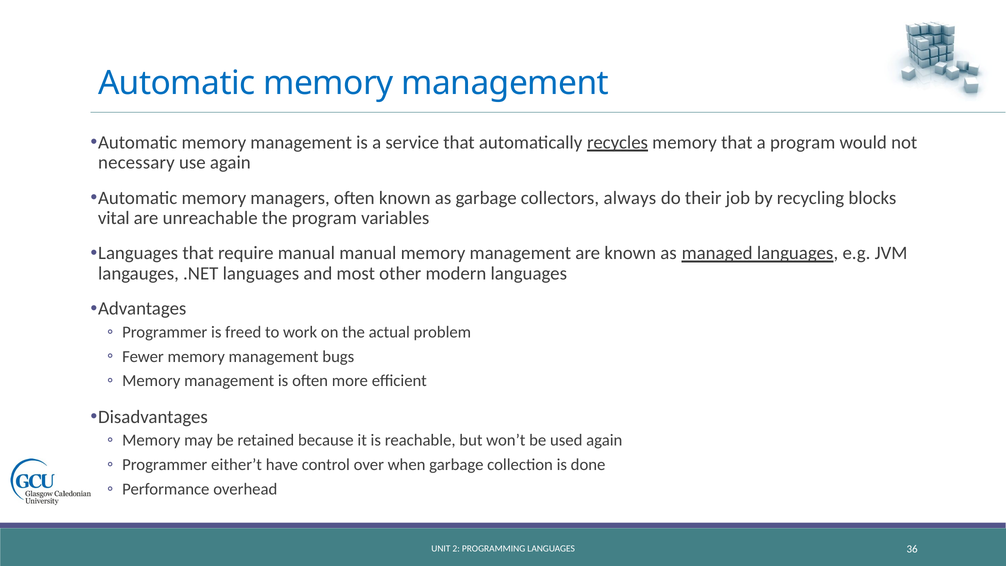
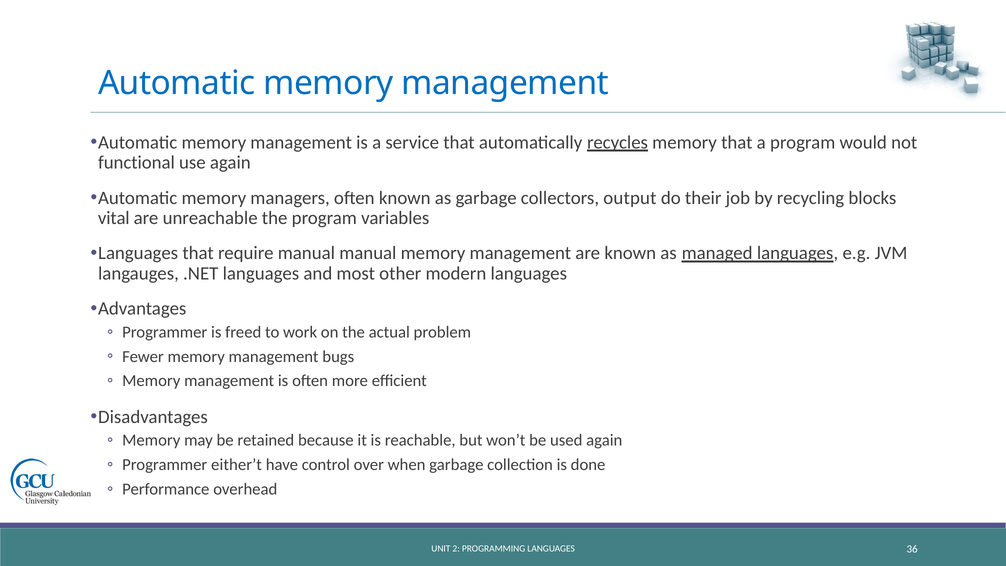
necessary: necessary -> functional
always: always -> output
